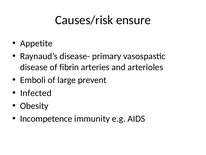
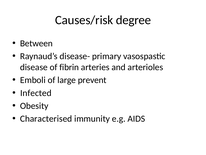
ensure: ensure -> degree
Appetite: Appetite -> Between
Incompetence: Incompetence -> Characterised
